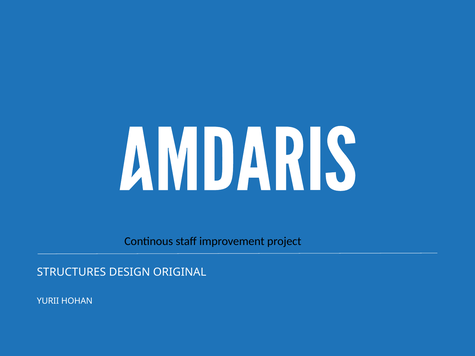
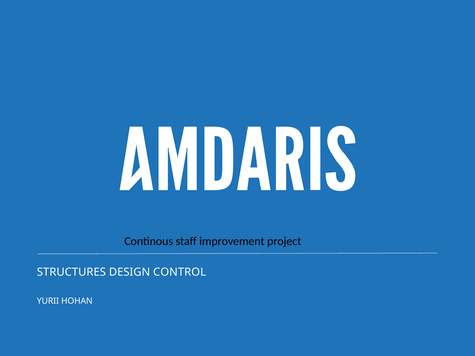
ORIGINAL: ORIGINAL -> CONTROL
